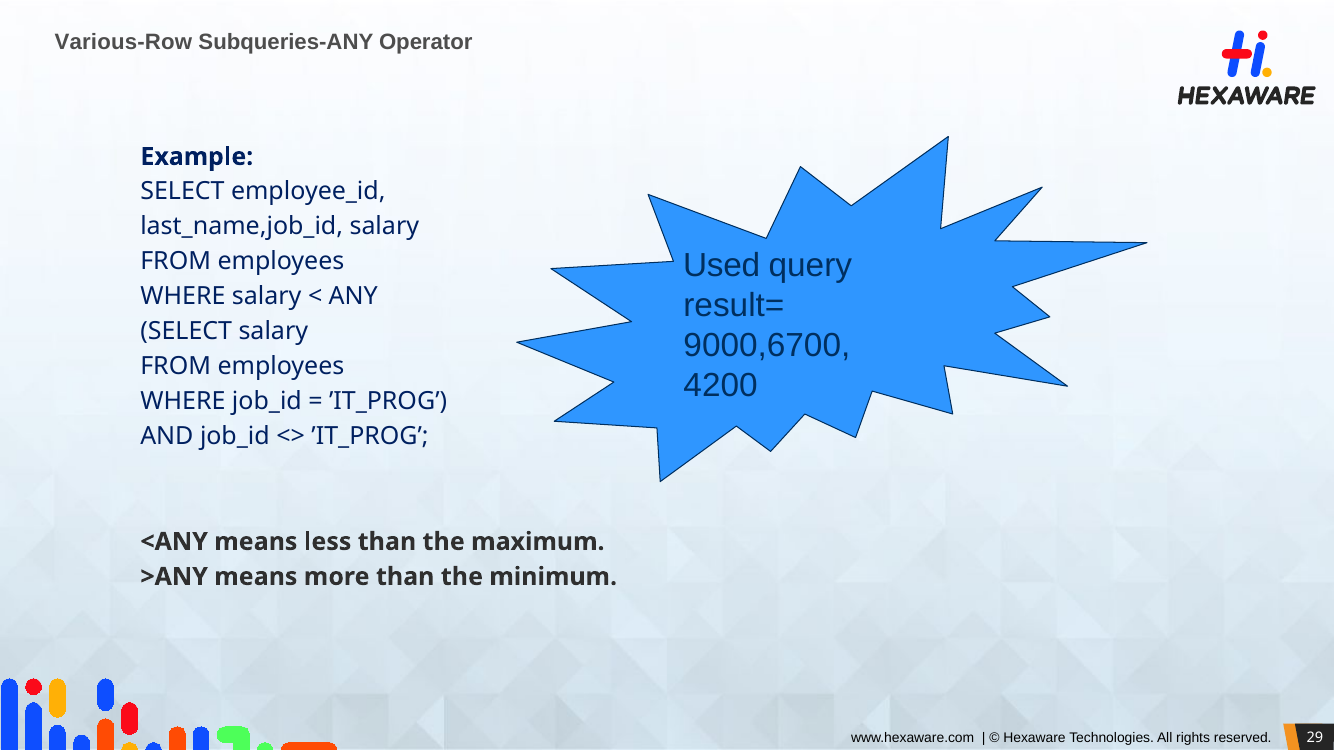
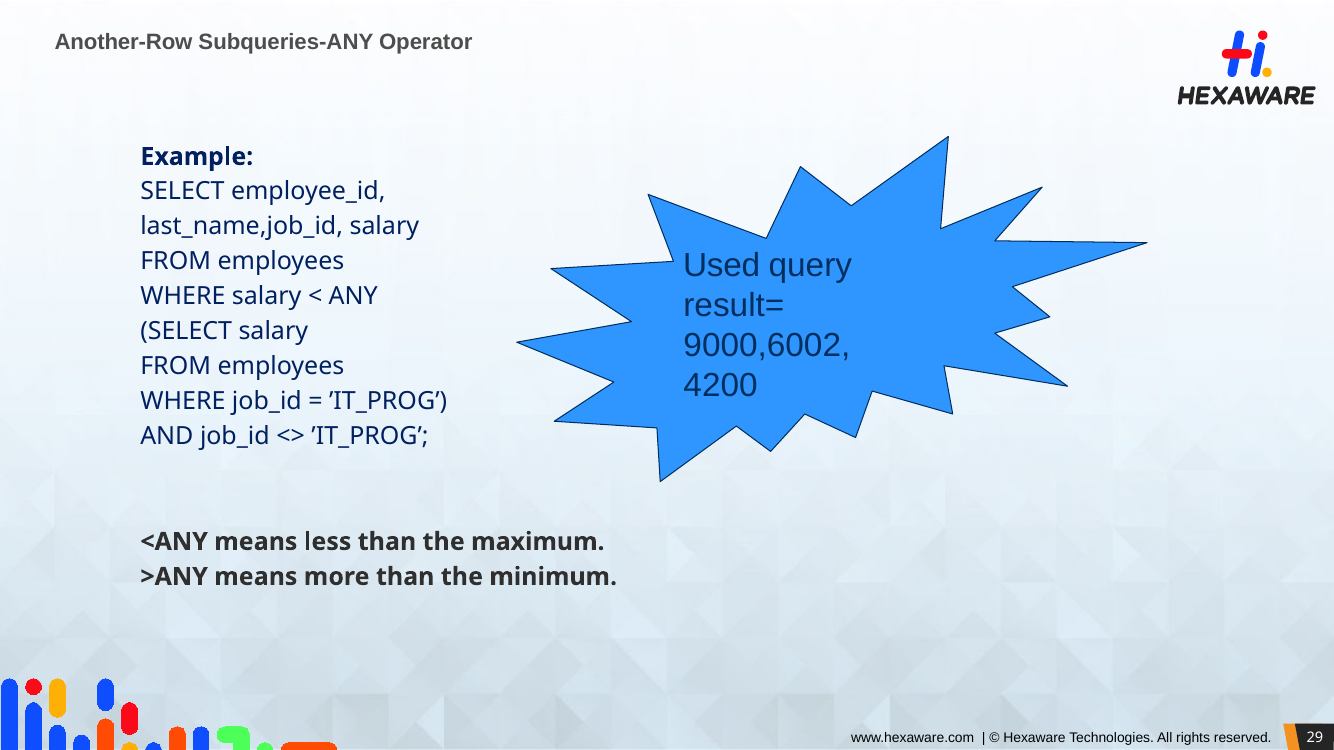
Various-Row: Various-Row -> Another-Row
9000,6700: 9000,6700 -> 9000,6002
